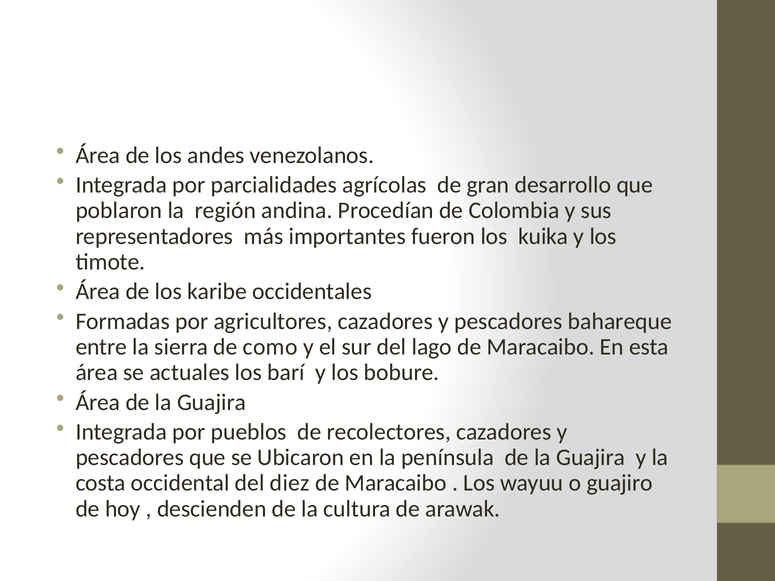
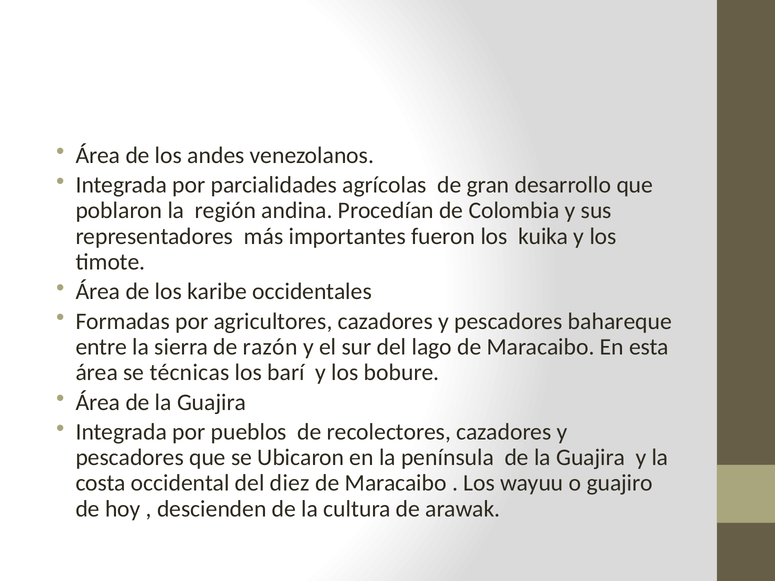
como: como -> razón
actuales: actuales -> técnicas
